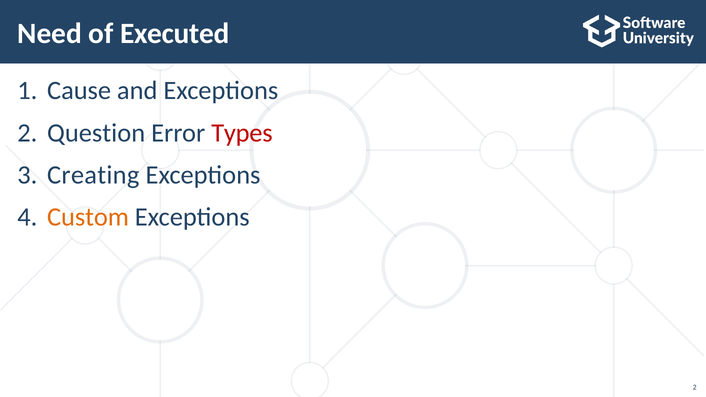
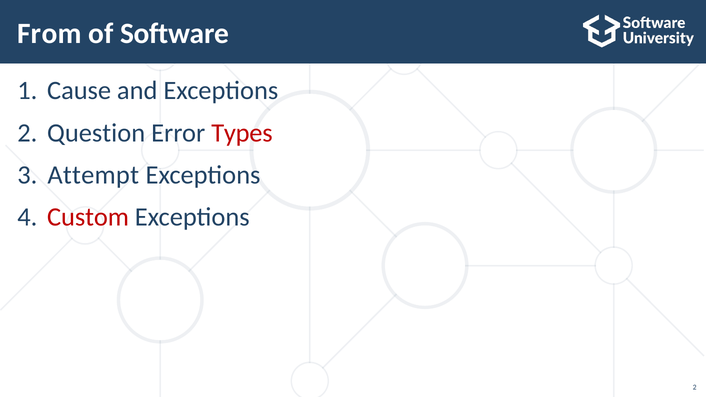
Need: Need -> From
Executed: Executed -> Software
Creating: Creating -> Attempt
Custom colour: orange -> red
